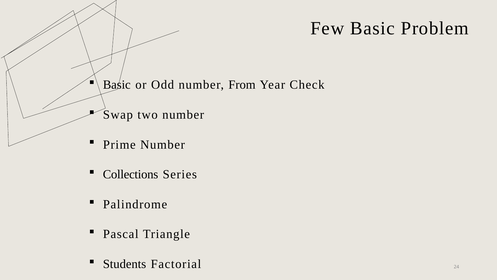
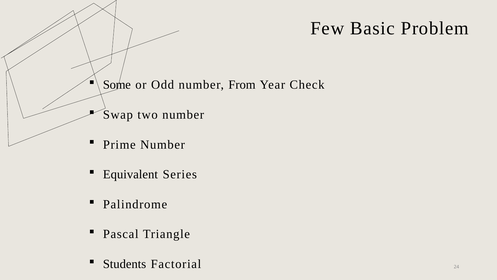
Basic at (117, 85): Basic -> Some
Collections: Collections -> Equivalent
